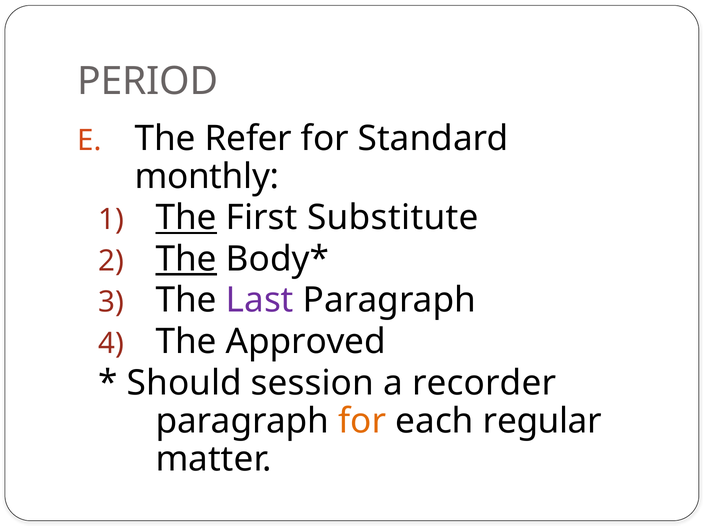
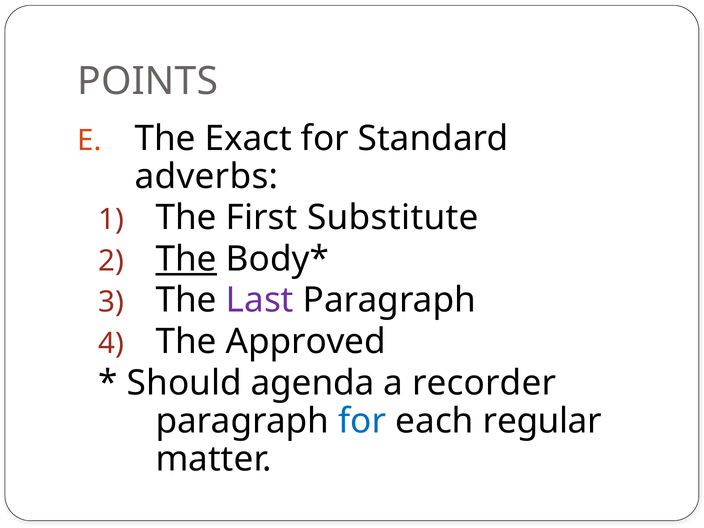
PERIOD: PERIOD -> POINTS
Refer: Refer -> Exact
monthly: monthly -> adverbs
The at (186, 218) underline: present -> none
session: session -> agenda
for at (362, 421) colour: orange -> blue
